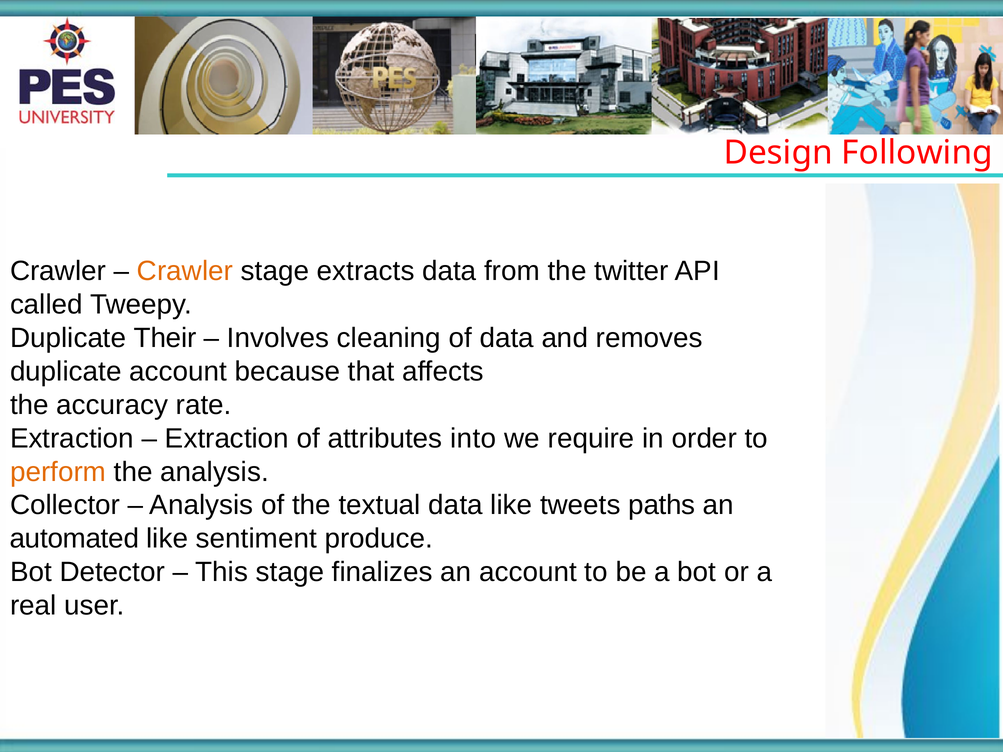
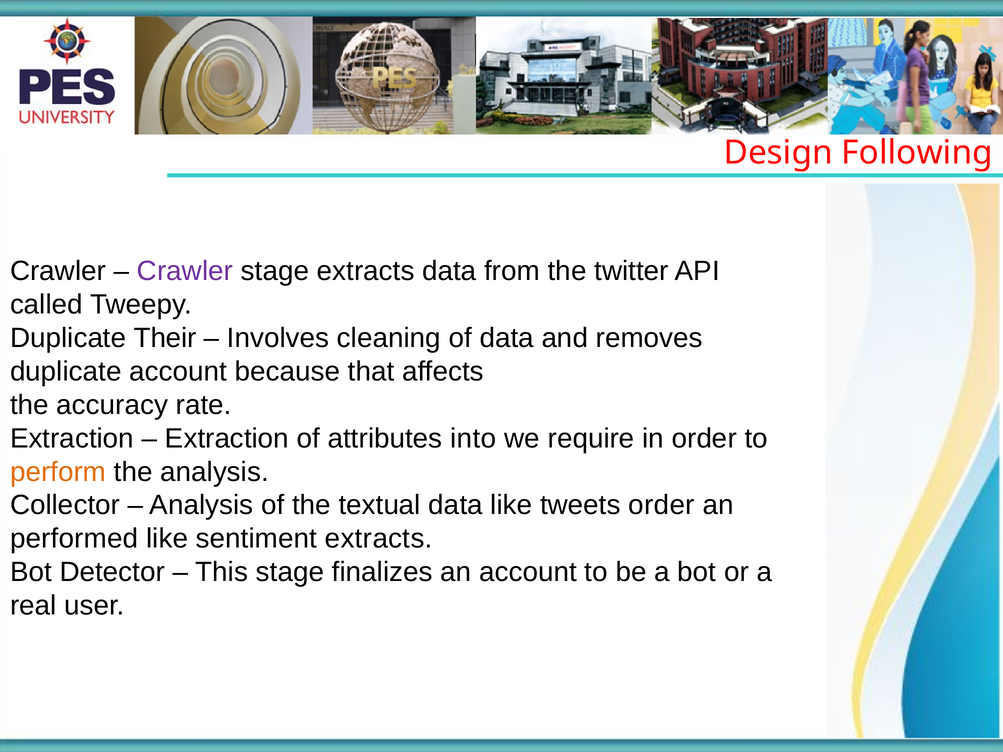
Crawler at (185, 271) colour: orange -> purple
tweets paths: paths -> order
automated: automated -> performed
sentiment produce: produce -> extracts
